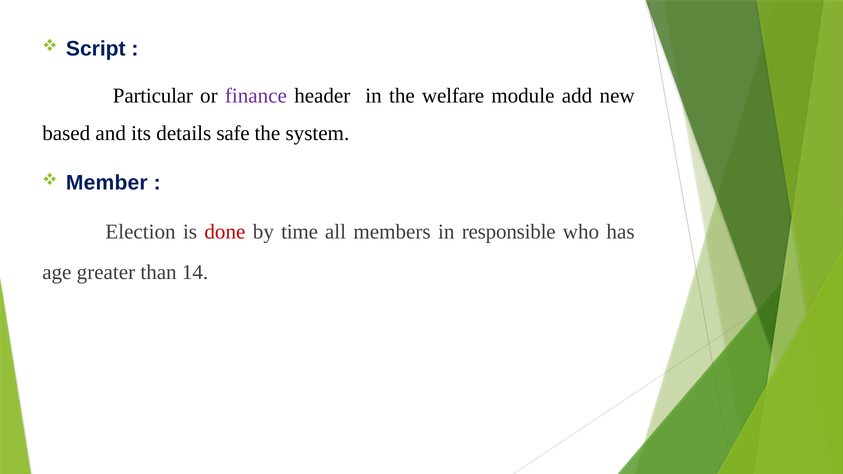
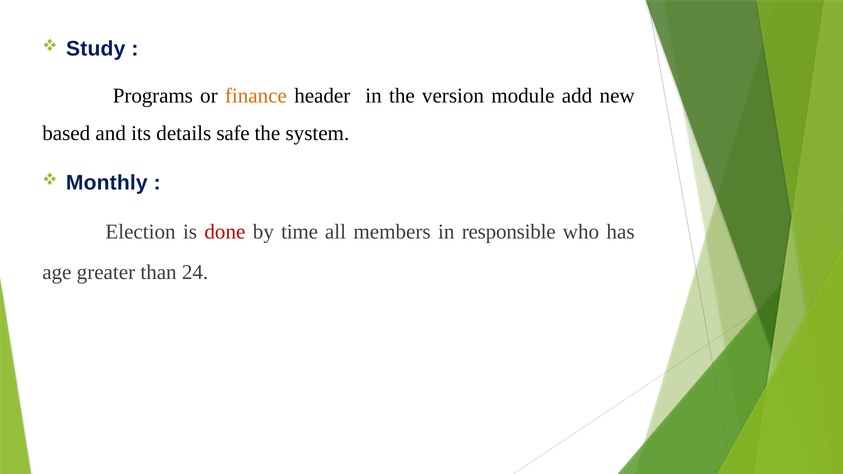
Script: Script -> Study
Particular: Particular -> Programs
finance colour: purple -> orange
welfare: welfare -> version
Member: Member -> Monthly
14: 14 -> 24
